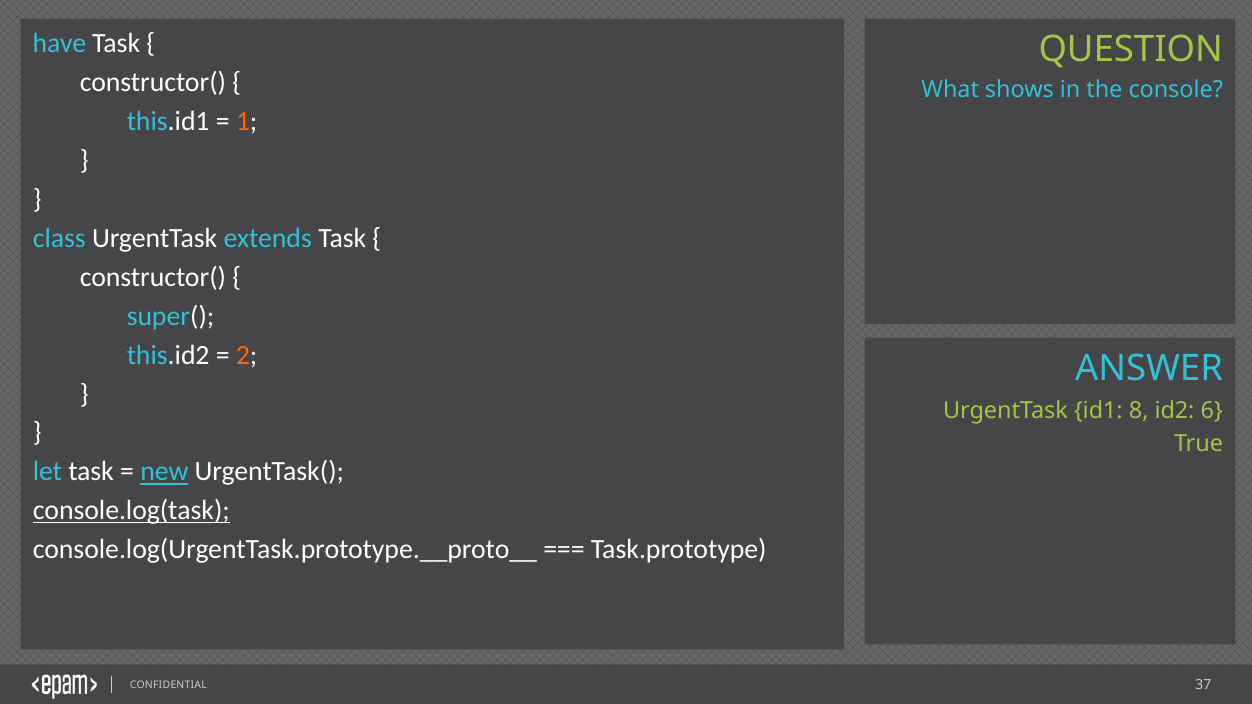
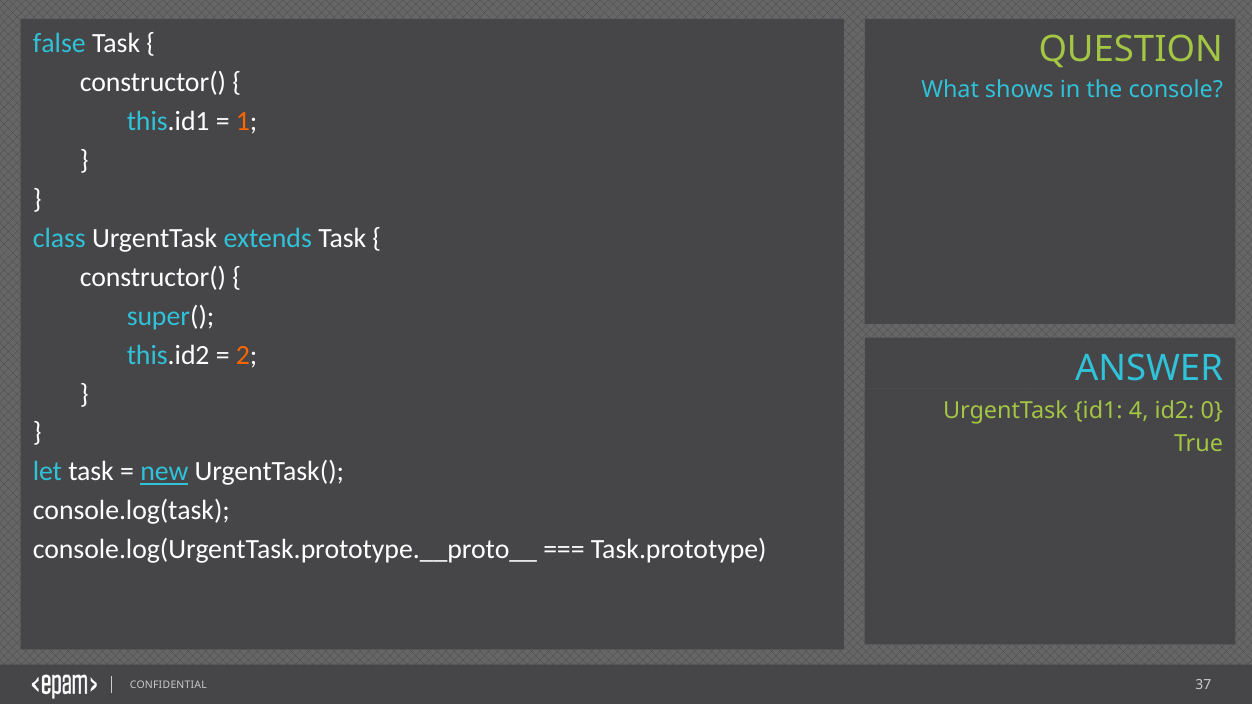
have: have -> false
8: 8 -> 4
6: 6 -> 0
console.log(task underline: present -> none
